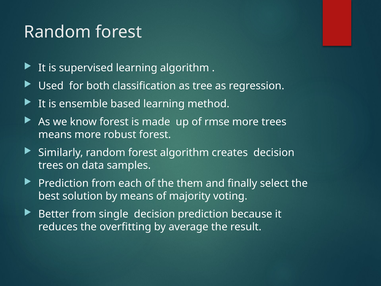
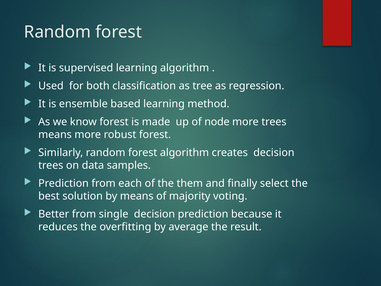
rmse: rmse -> node
